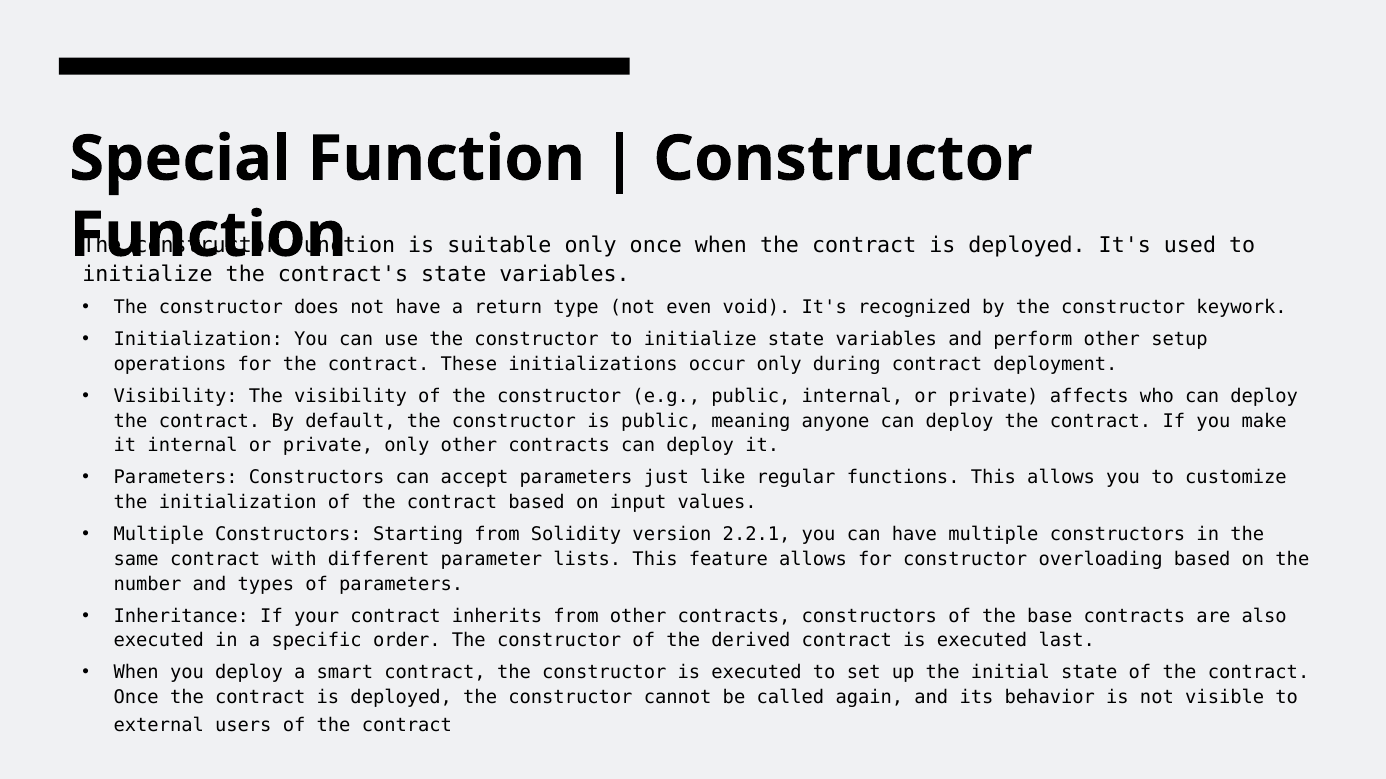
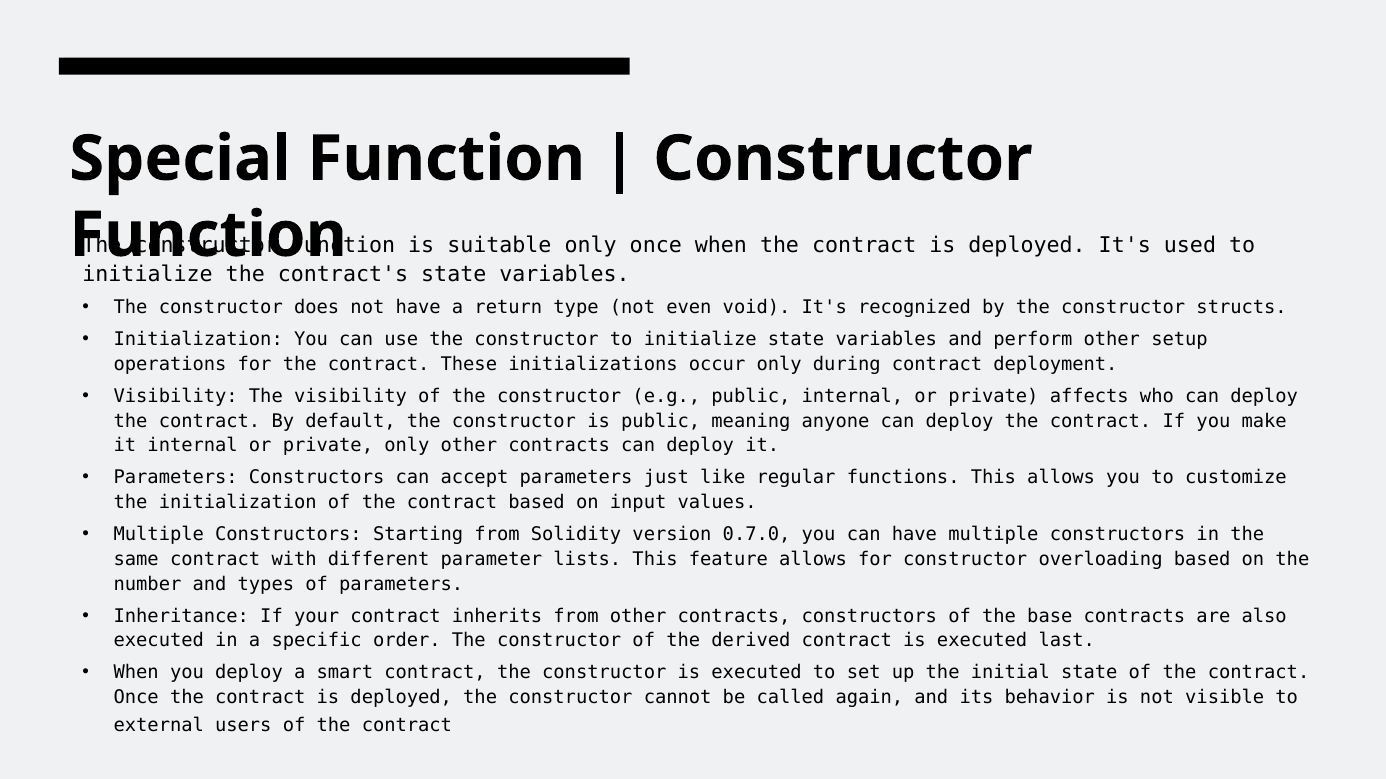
keywork: keywork -> structs
2.2.1: 2.2.1 -> 0.7.0
